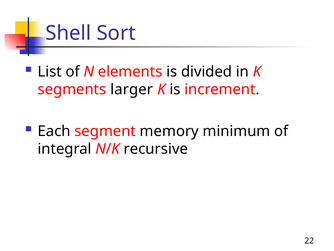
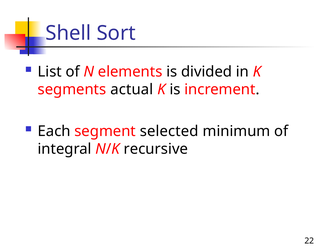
larger: larger -> actual
memory: memory -> selected
